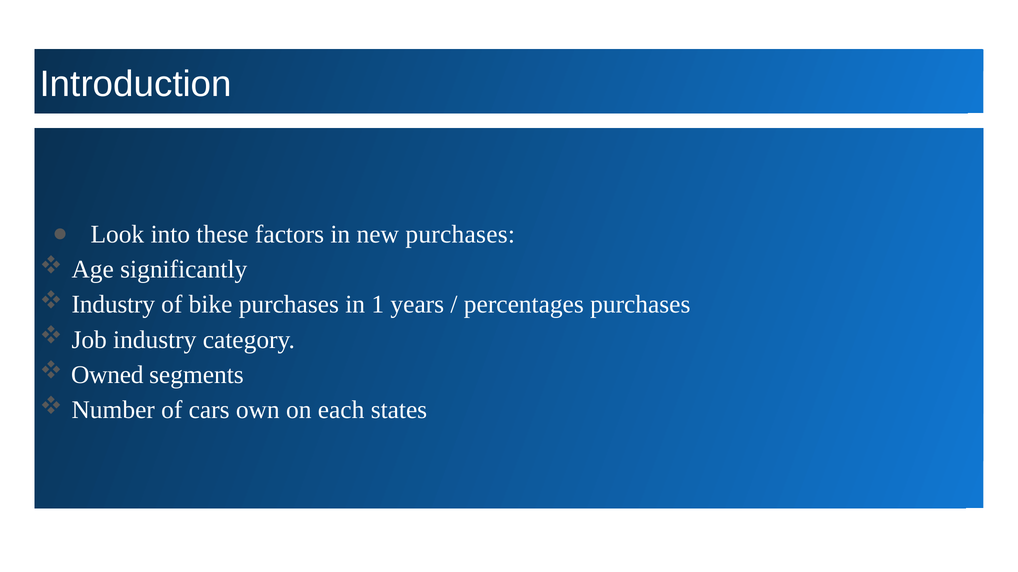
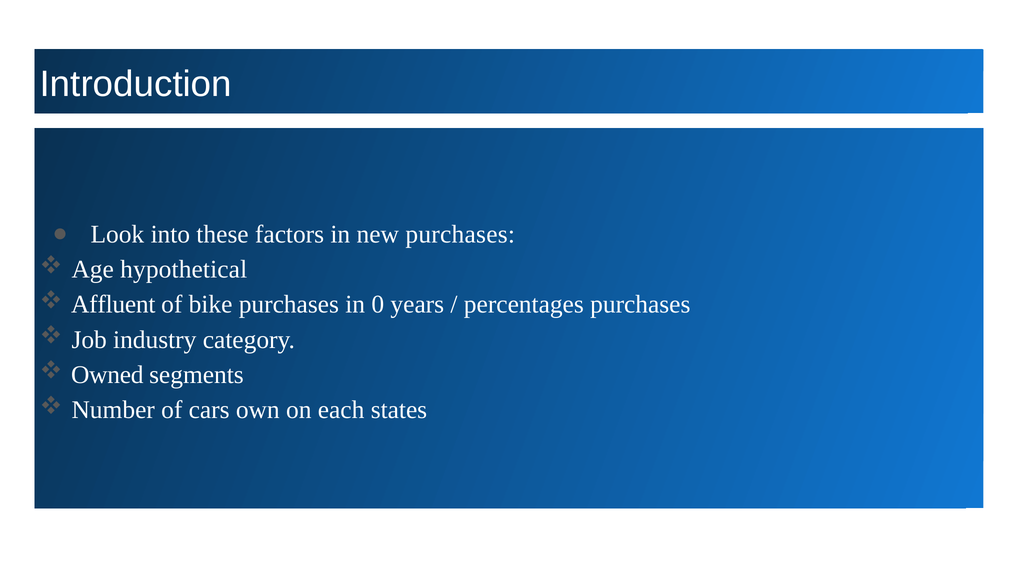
significantly: significantly -> hypothetical
Industry at (113, 305): Industry -> Affluent
1: 1 -> 0
